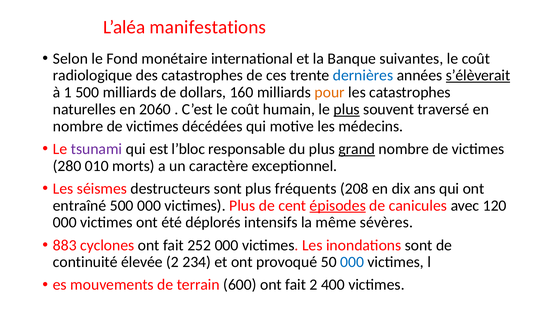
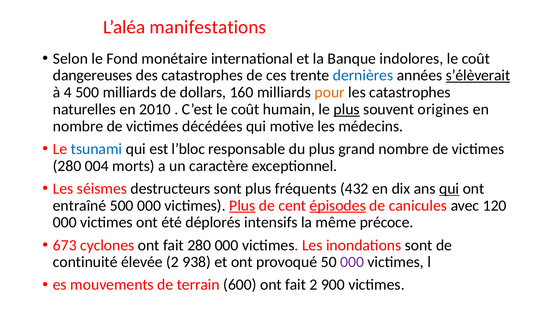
suivantes: suivantes -> indolores
radiologique: radiologique -> dangereuses
1: 1 -> 4
2060: 2060 -> 2010
traversé: traversé -> origines
tsunami colour: purple -> blue
grand underline: present -> none
010: 010 -> 004
208: 208 -> 432
qui at (449, 189) underline: none -> present
Plus at (242, 206) underline: none -> present
sévères: sévères -> précoce
883: 883 -> 673
fait 252: 252 -> 280
234: 234 -> 938
000 at (352, 262) colour: blue -> purple
400: 400 -> 900
